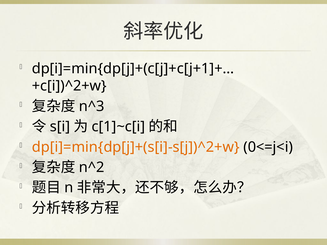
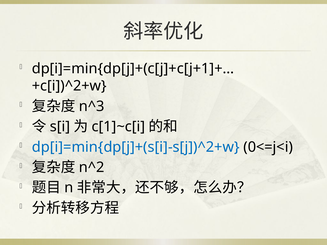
dp[i]=min{dp[j]+(s[i]-s[j])^2+w colour: orange -> blue
